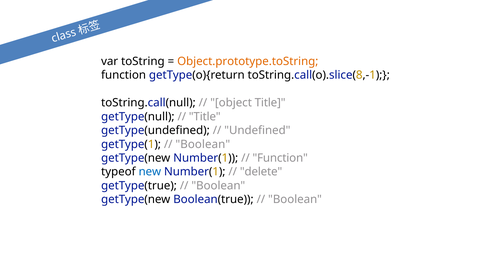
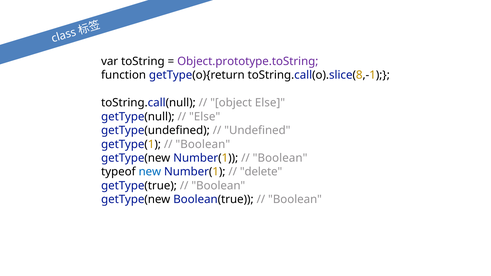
Object.prototype.toString colour: orange -> purple
object Title: Title -> Else
Title at (205, 117): Title -> Else
Function at (280, 158): Function -> Boolean
